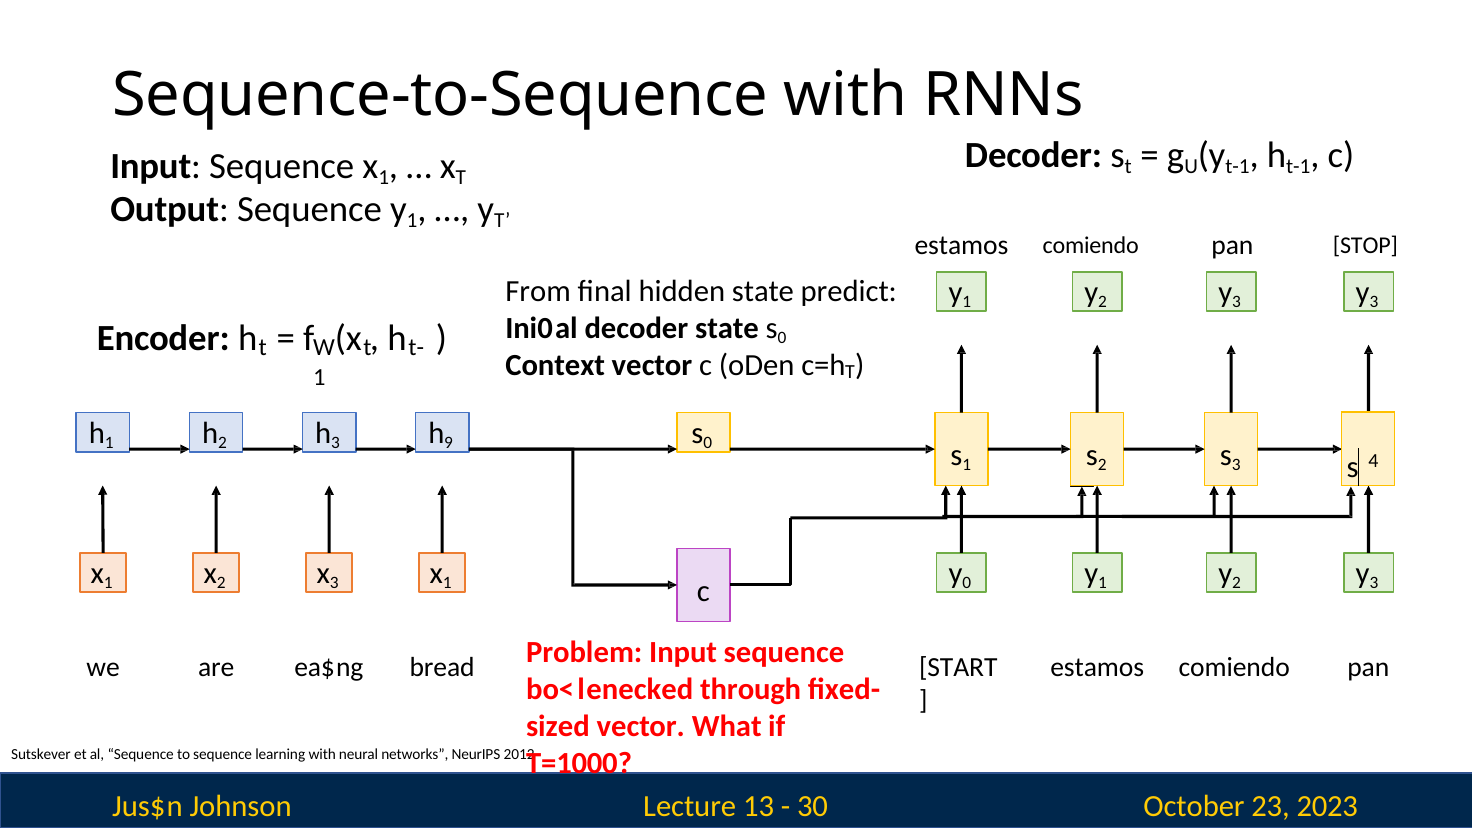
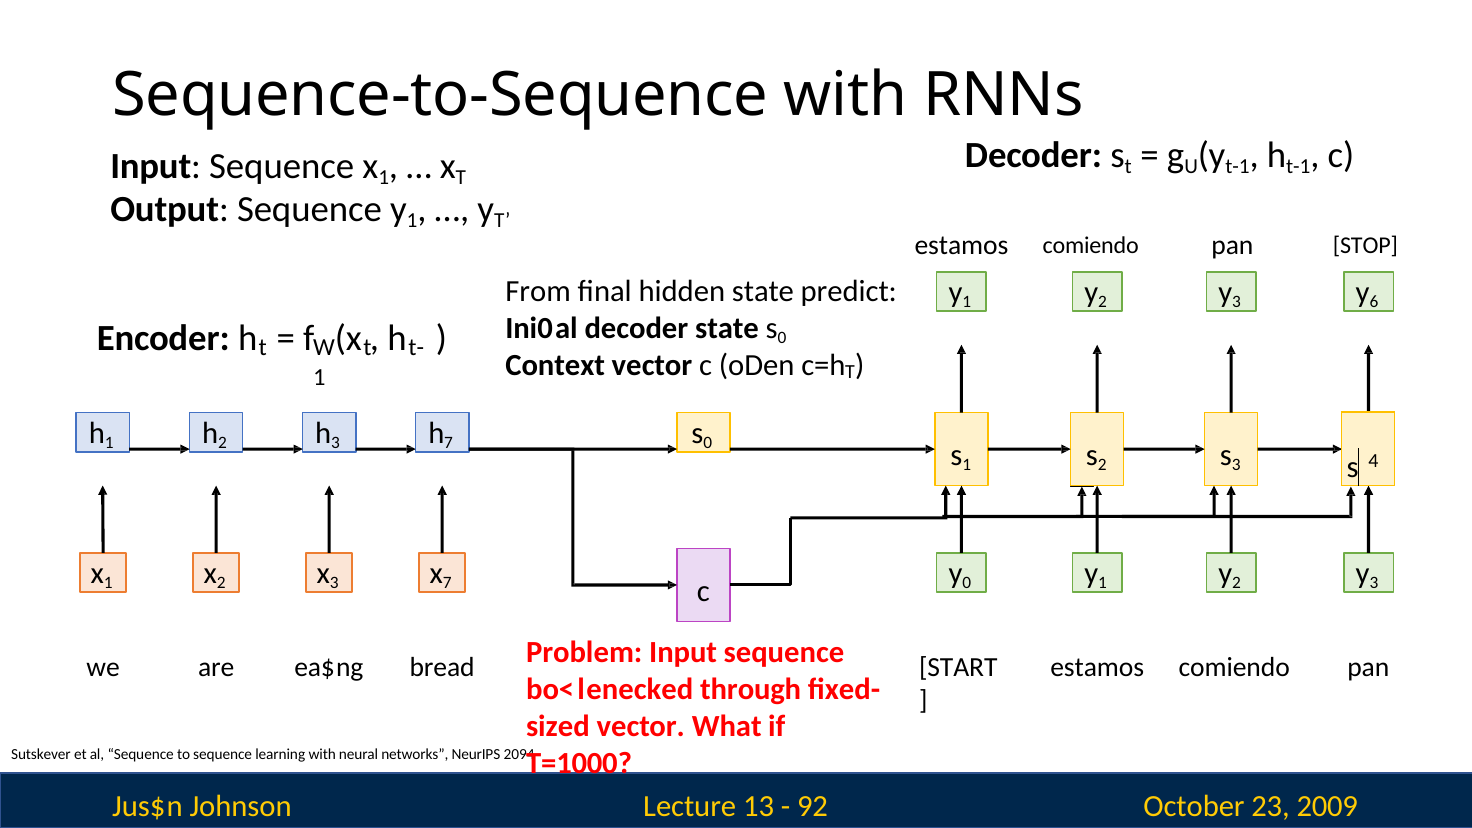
3 at (1374, 302): 3 -> 6
h 9: 9 -> 7
1 at (447, 583): 1 -> 7
2012: 2012 -> 2094
2023: 2023 -> 2009
30: 30 -> 92
